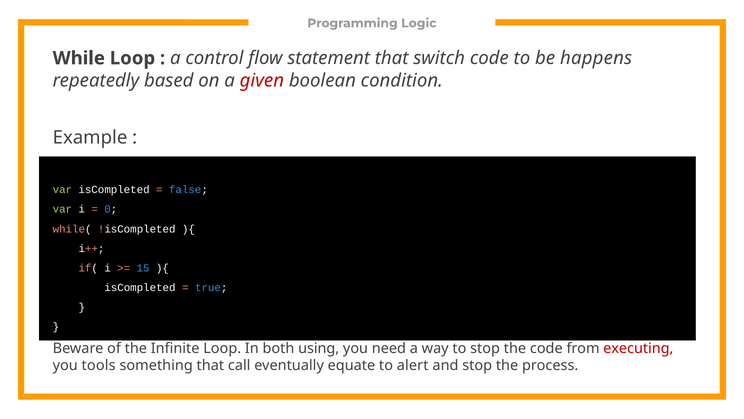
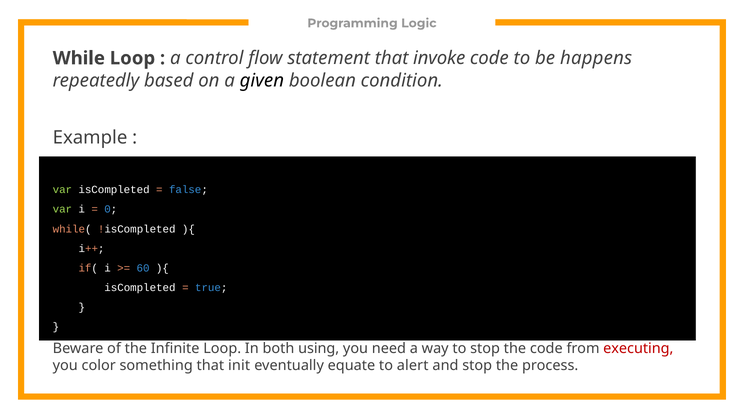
switch: switch -> invoke
given colour: red -> black
15: 15 -> 60
tools: tools -> color
call: call -> init
